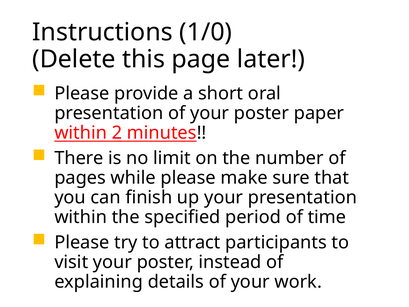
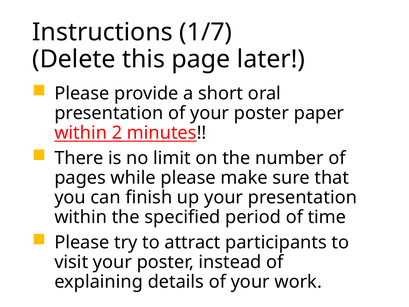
1/0: 1/0 -> 1/7
